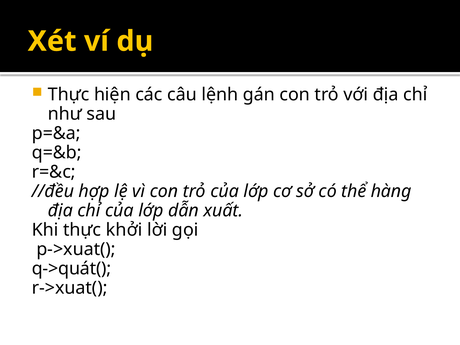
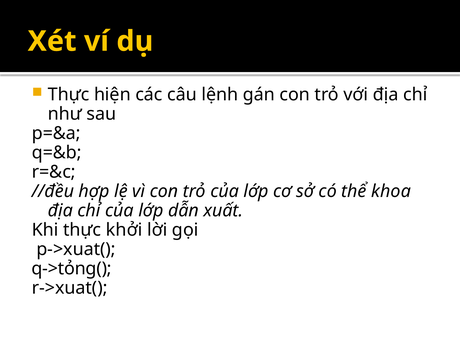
hàng: hàng -> khoa
q->quát(: q->quát( -> q->tỏng(
